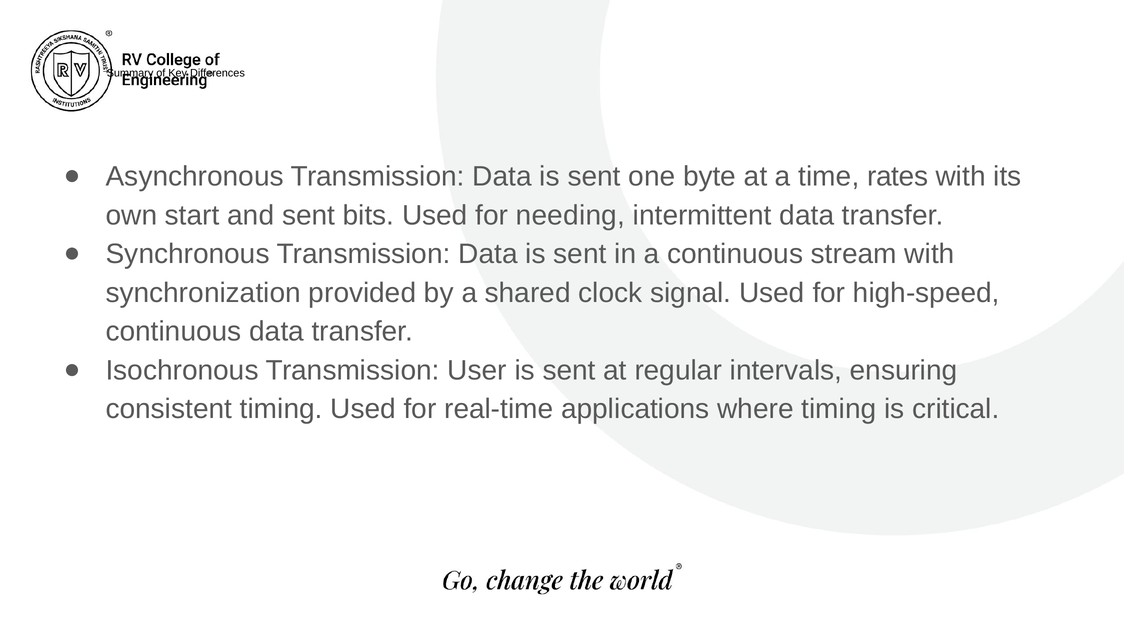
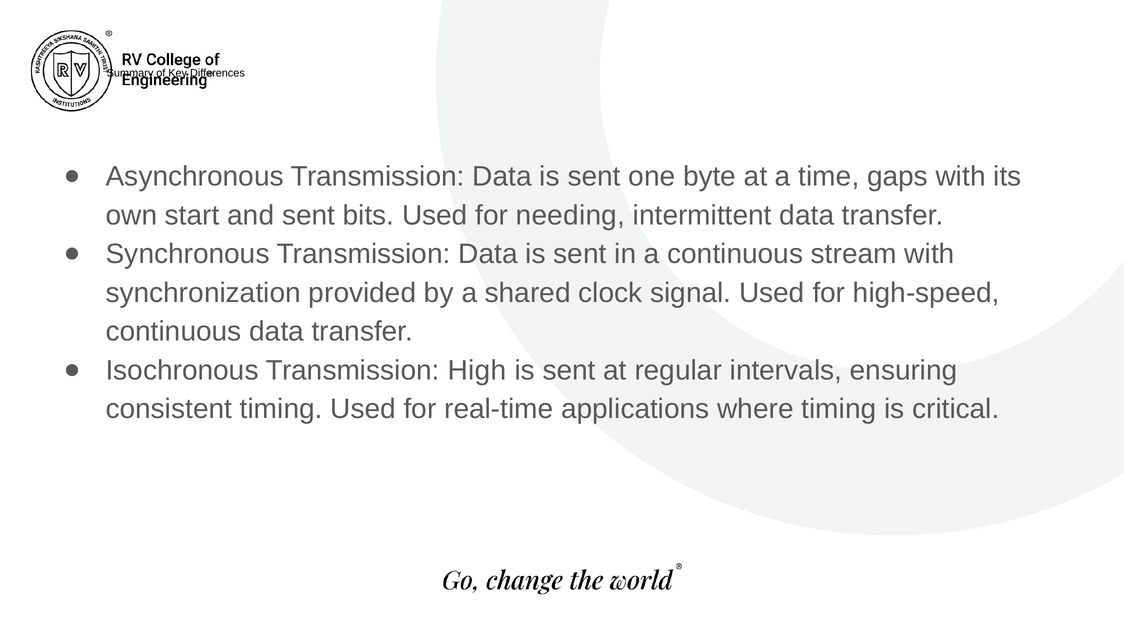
rates: rates -> gaps
User: User -> High
